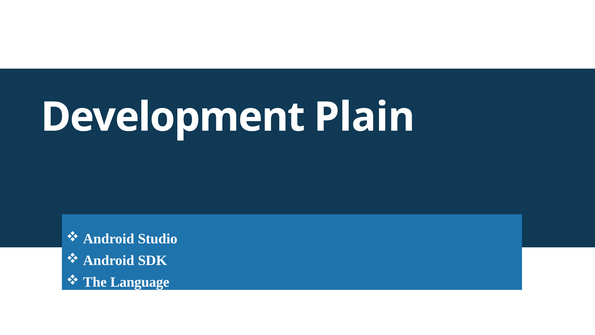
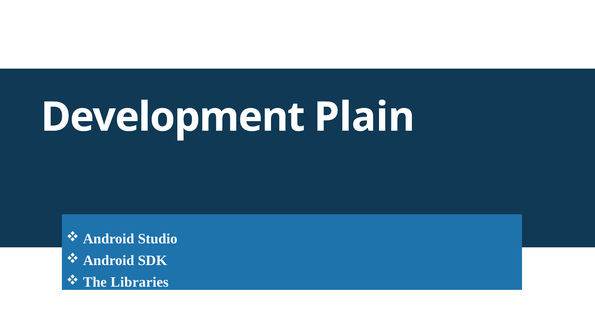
Language: Language -> Libraries
